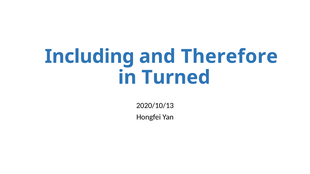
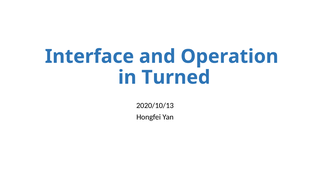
Including: Including -> Interface
Therefore: Therefore -> Operation
